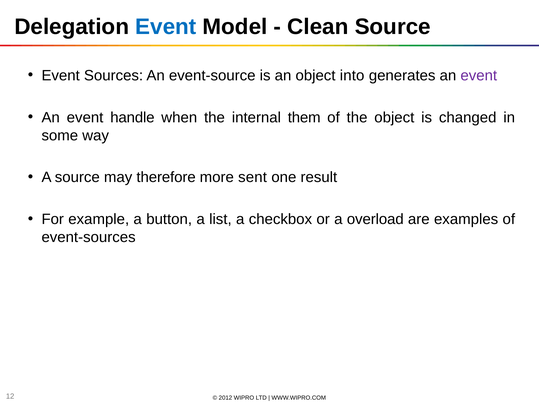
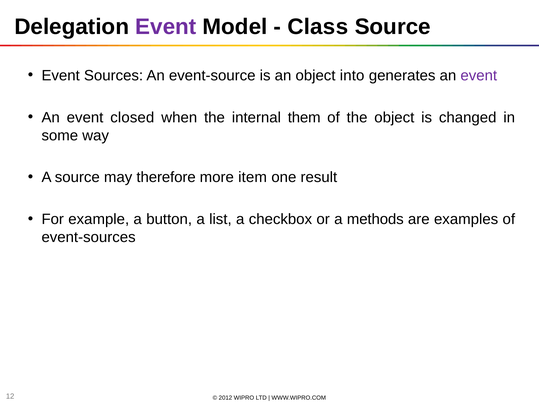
Event at (166, 27) colour: blue -> purple
Clean: Clean -> Class
handle: handle -> closed
sent: sent -> item
overload: overload -> methods
